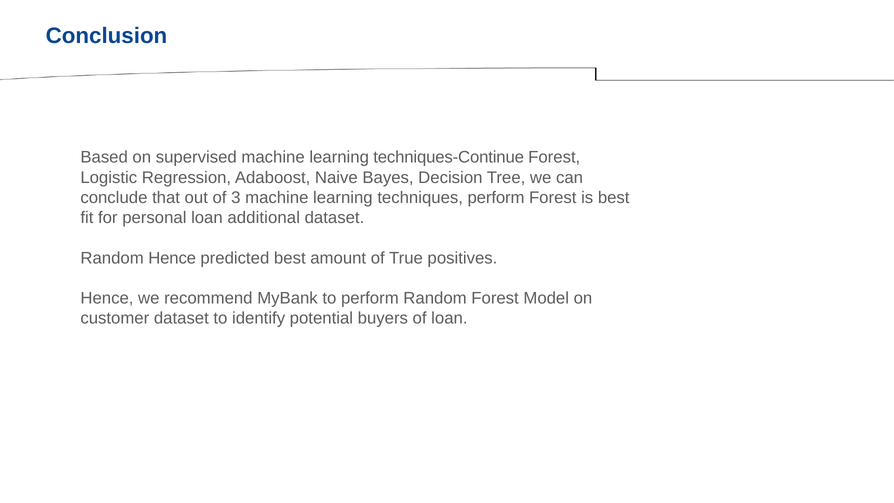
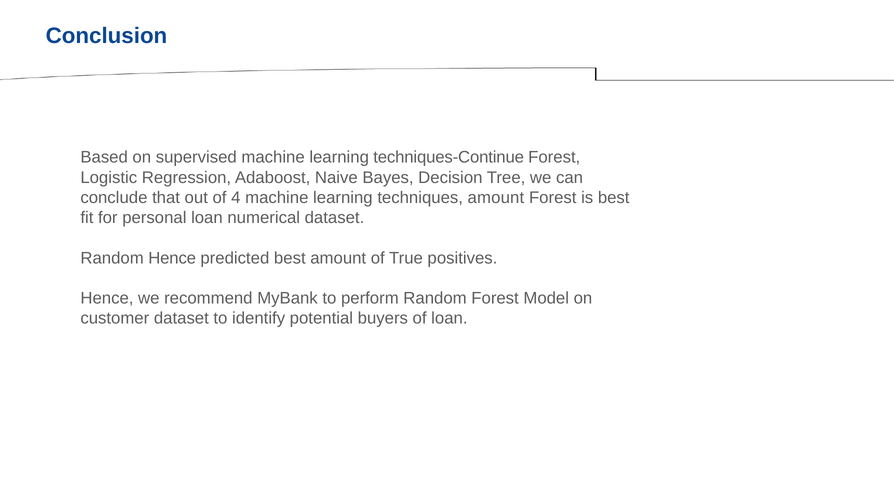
3: 3 -> 4
techniques perform: perform -> amount
additional: additional -> numerical
